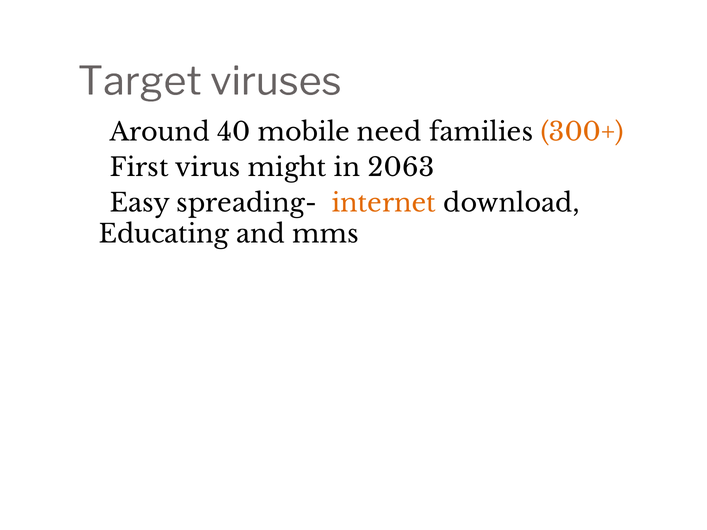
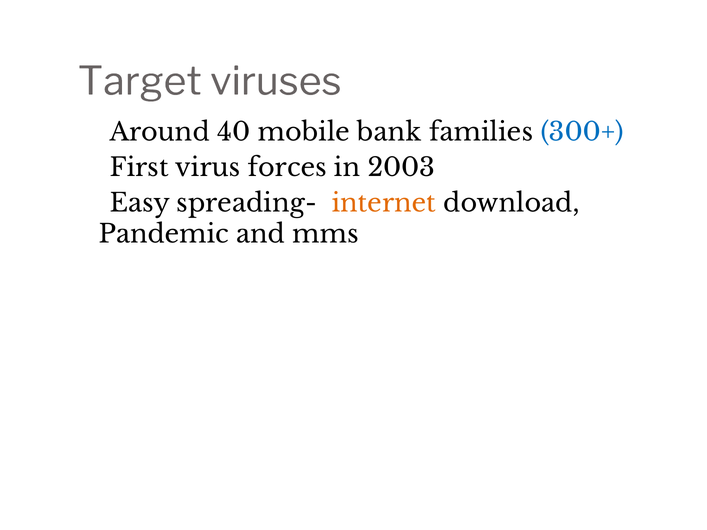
need: need -> bank
300+ colour: orange -> blue
might: might -> forces
2063: 2063 -> 2003
Educating: Educating -> Pandemic
